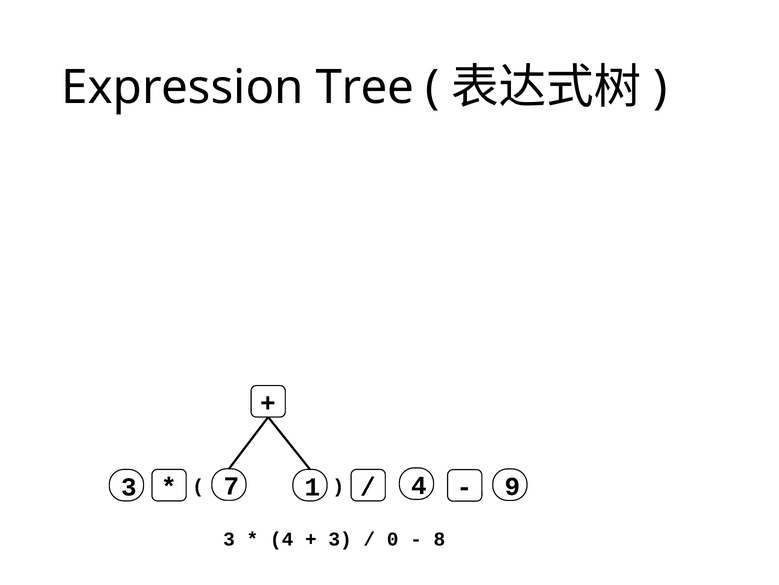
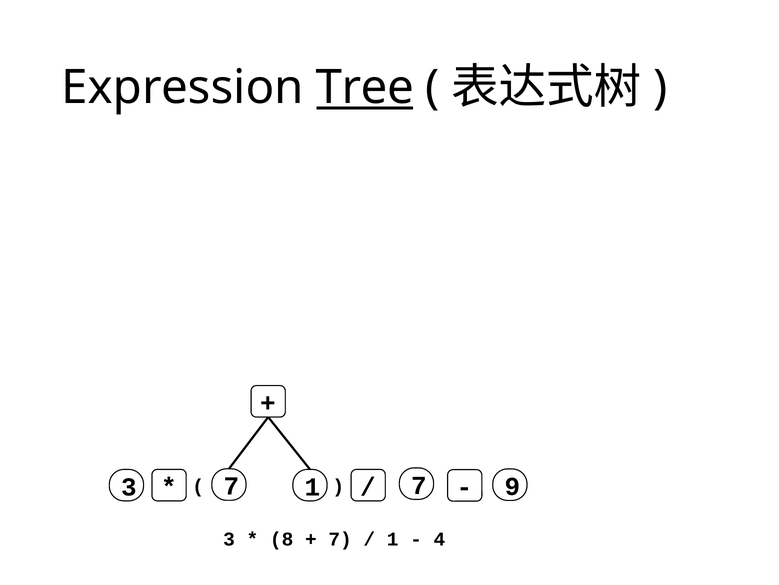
Tree underline: none -> present
1 4: 4 -> 7
4 at (282, 539): 4 -> 8
3 at (340, 539): 3 -> 7
0 at (393, 539): 0 -> 1
8: 8 -> 4
